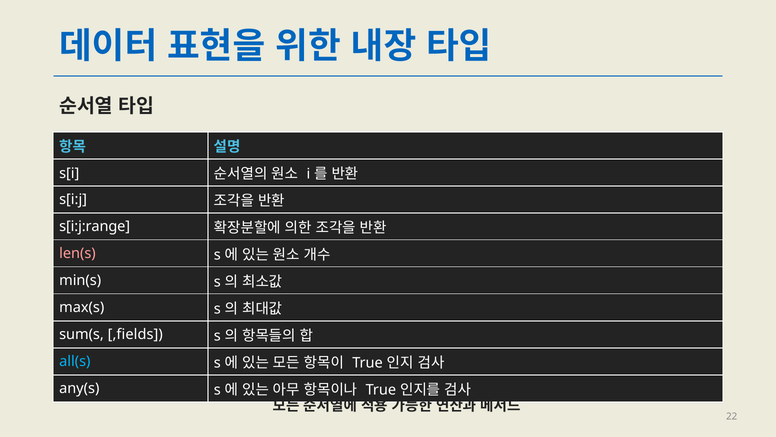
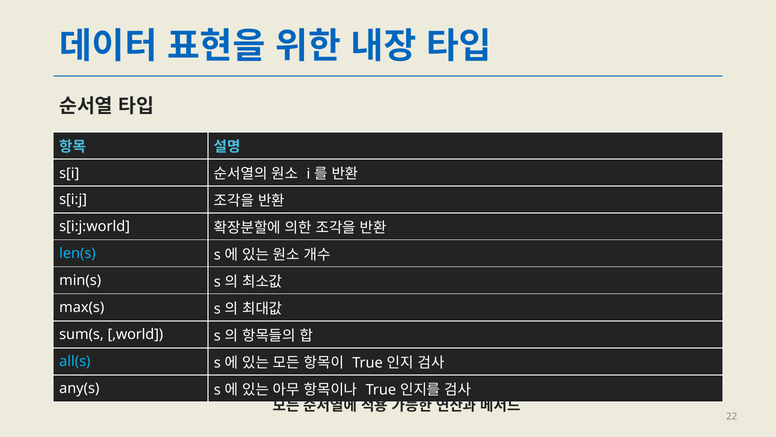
s[i:j:range: s[i:j:range -> s[i:j:world
len(s colour: pink -> light blue
,fields: ,fields -> ,world
